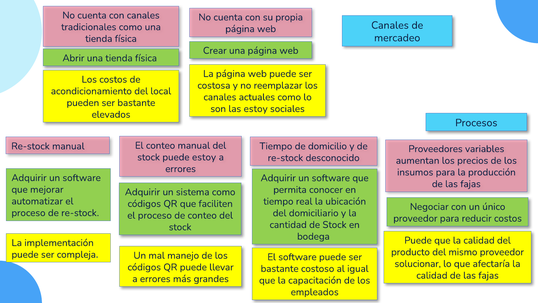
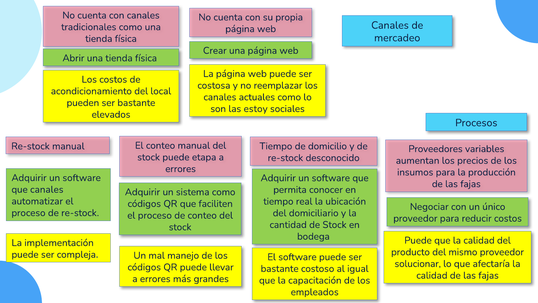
puede estoy: estoy -> etapa
que mejorar: mejorar -> canales
